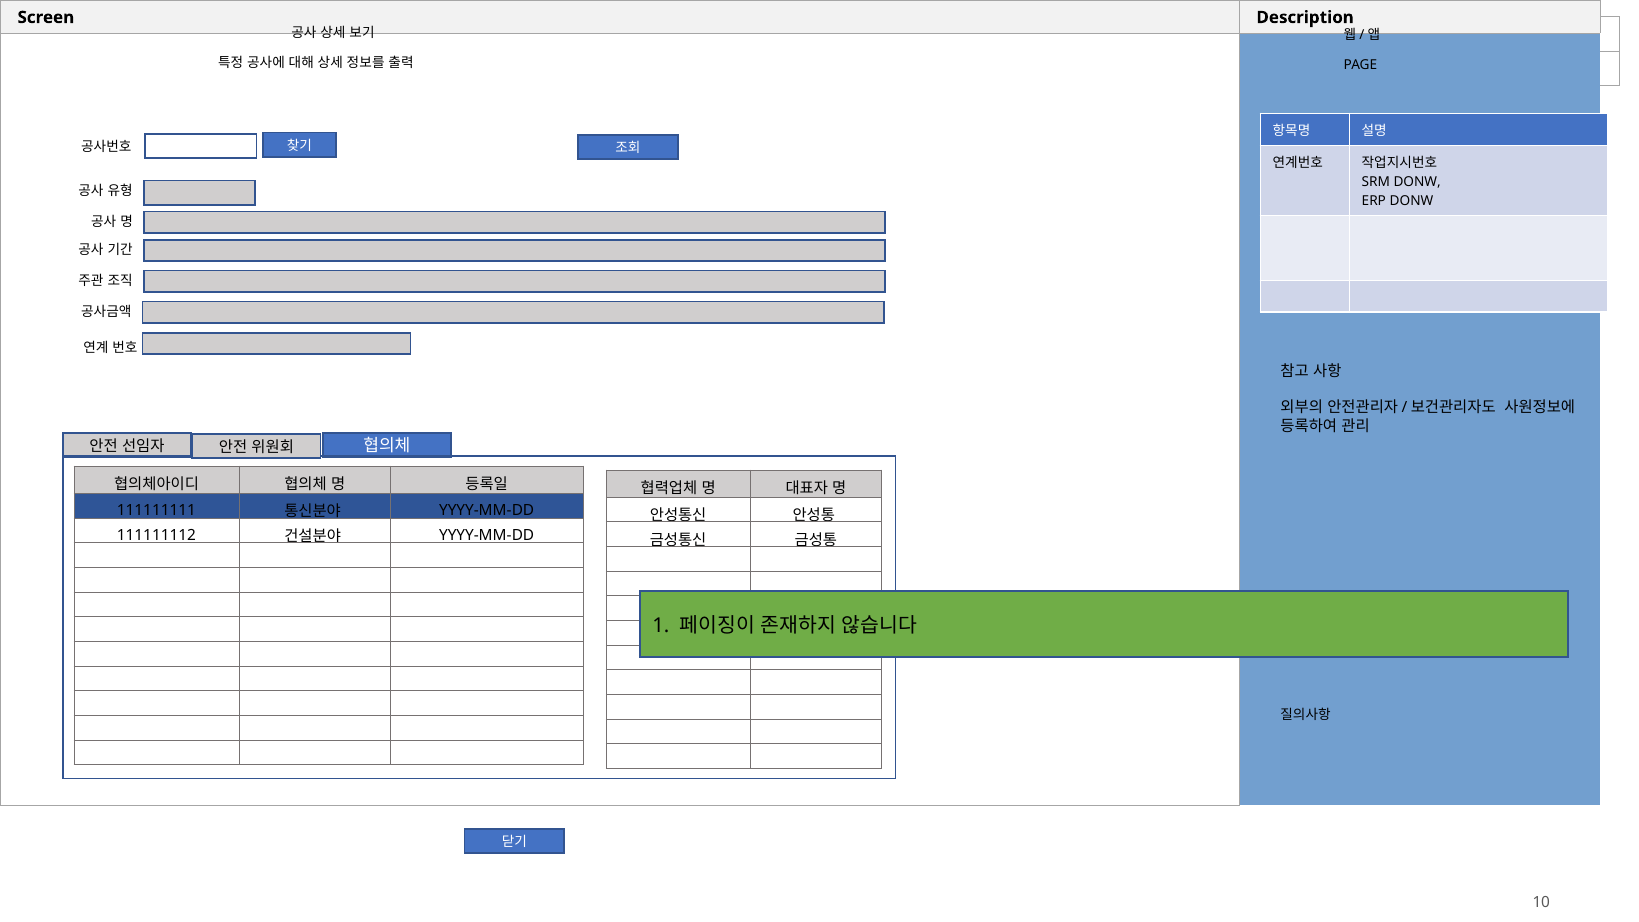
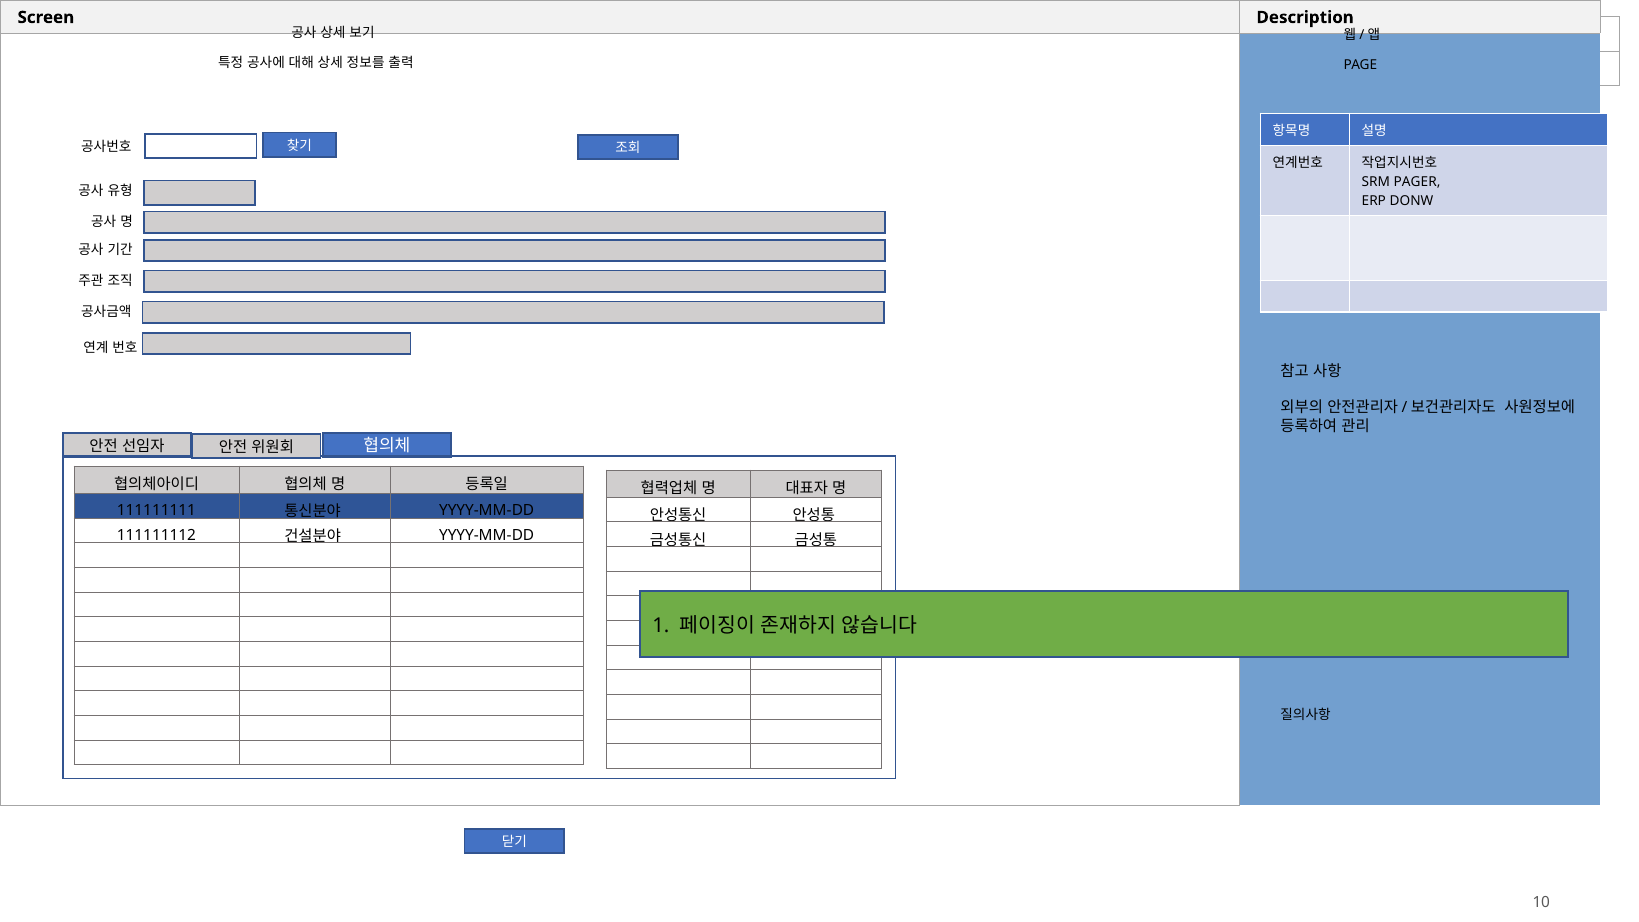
SRM DONW: DONW -> PAGER
